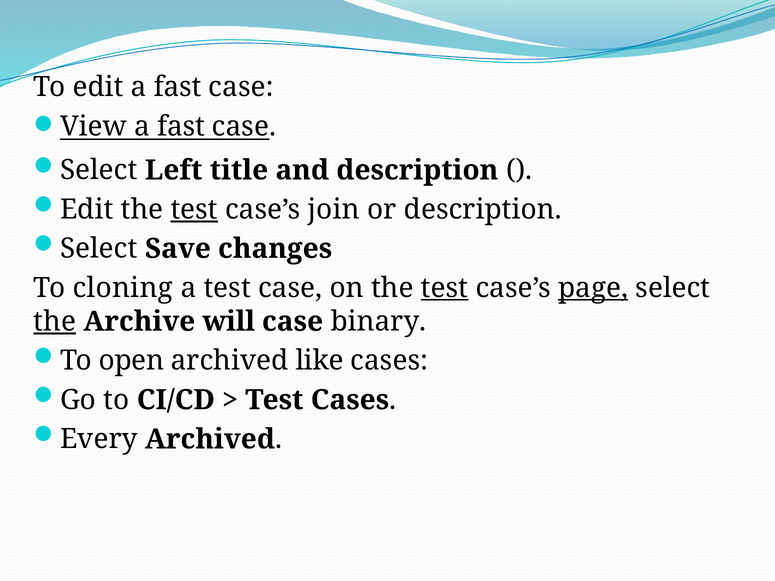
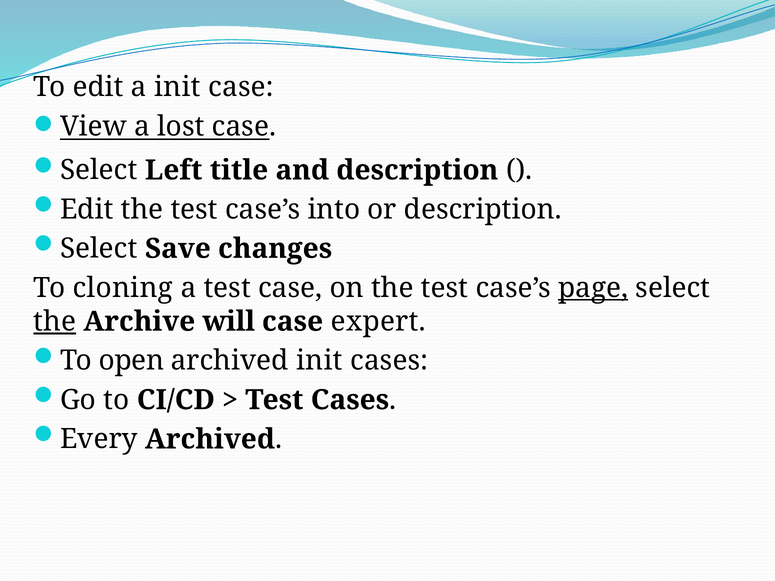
edit a fast: fast -> init
View a fast: fast -> lost
test at (194, 210) underline: present -> none
join: join -> into
test at (445, 288) underline: present -> none
binary: binary -> expert
archived like: like -> init
